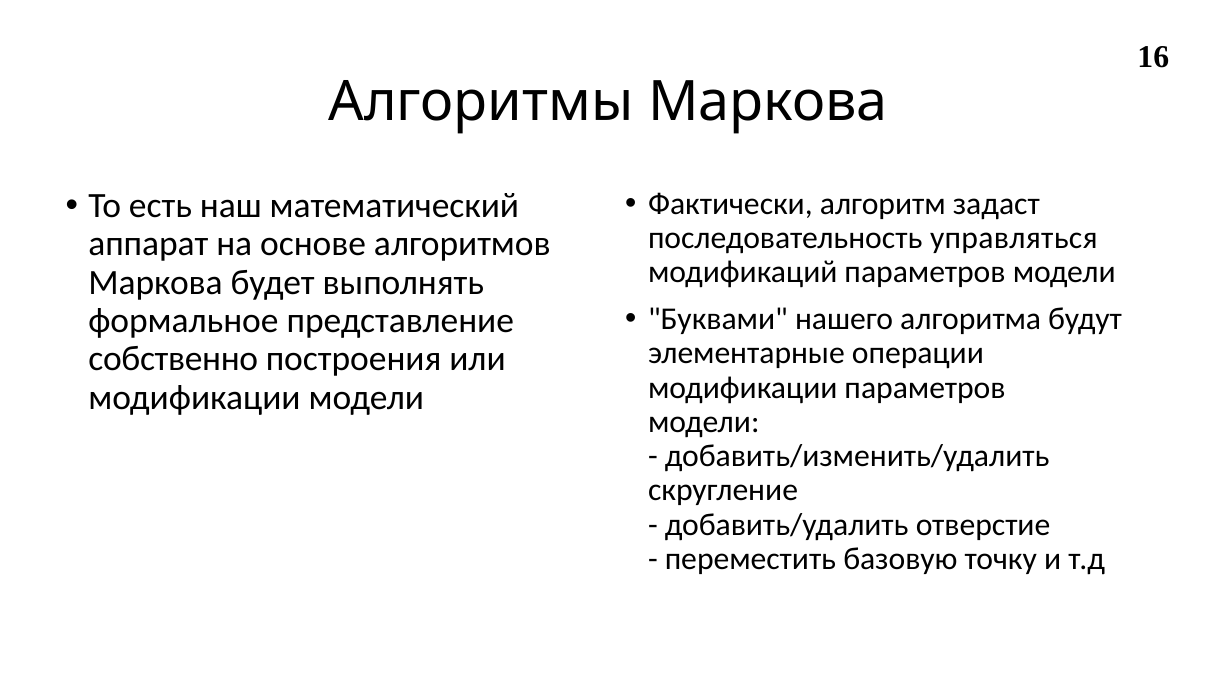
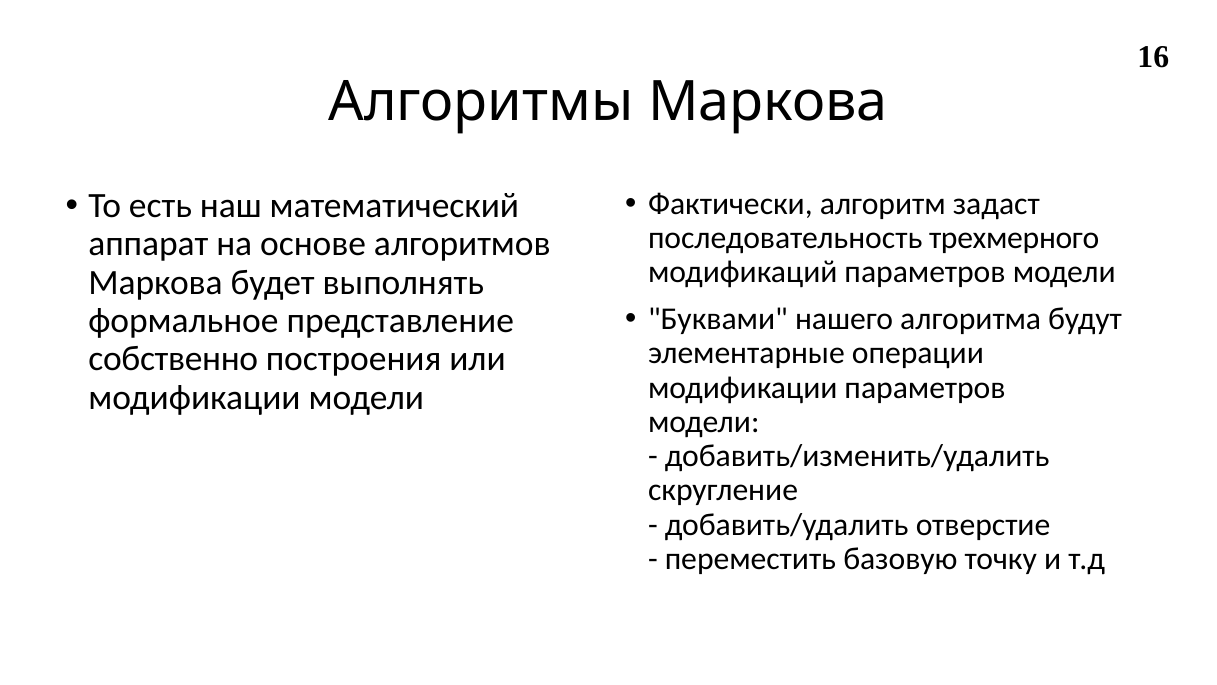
управляться: управляться -> трехмерного
